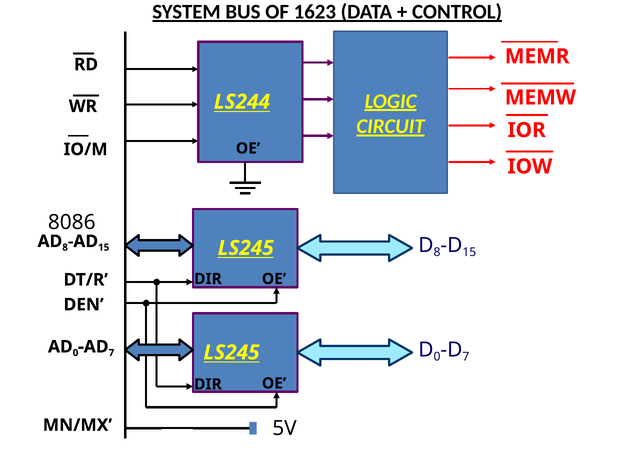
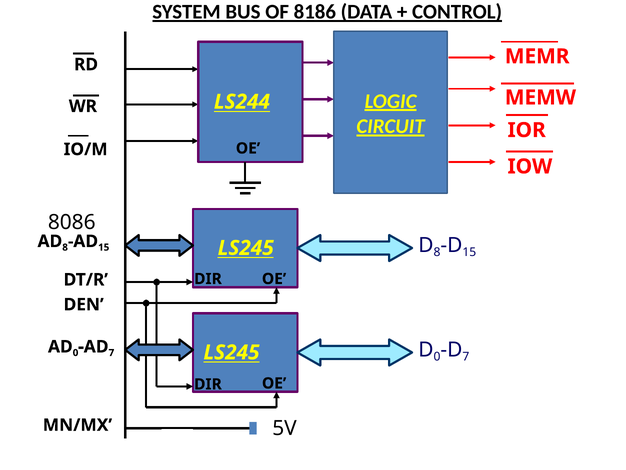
1623: 1623 -> 8186
